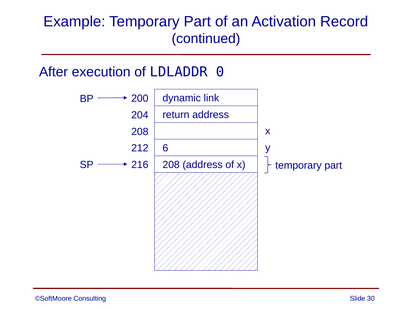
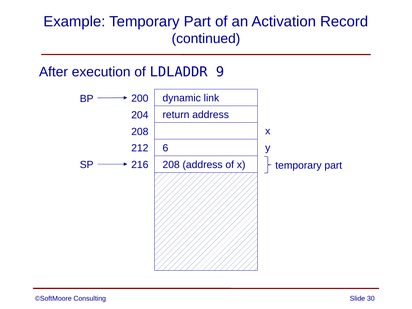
0: 0 -> 9
